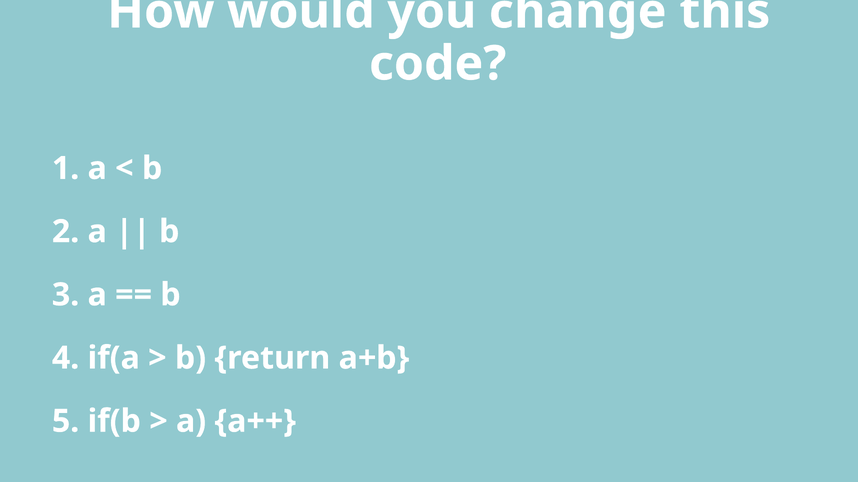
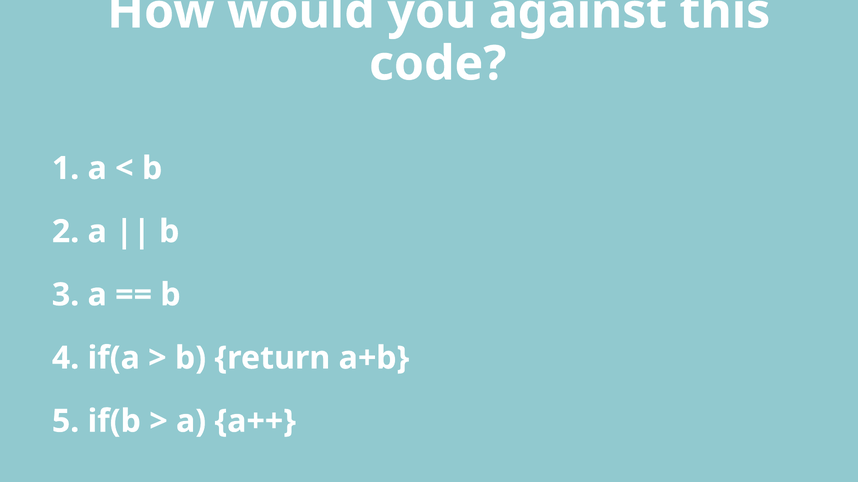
change: change -> against
